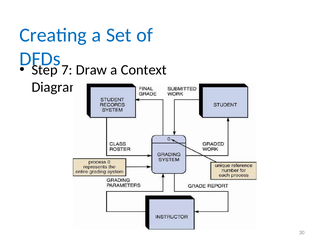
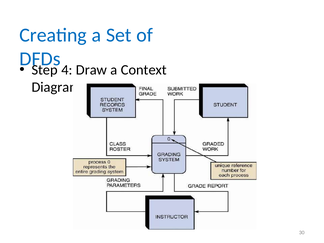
7: 7 -> 4
